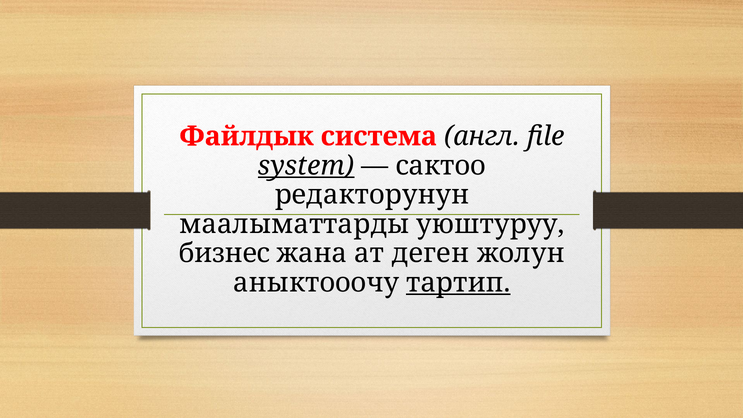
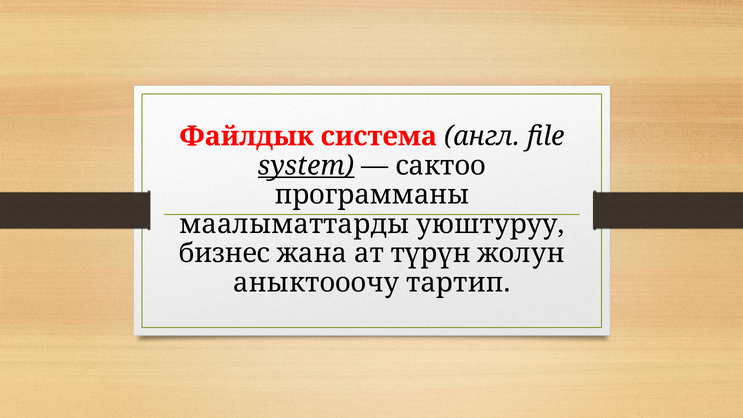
редакторунун: редакторунун -> программаны
деген: деген -> түрүн
тартип underline: present -> none
